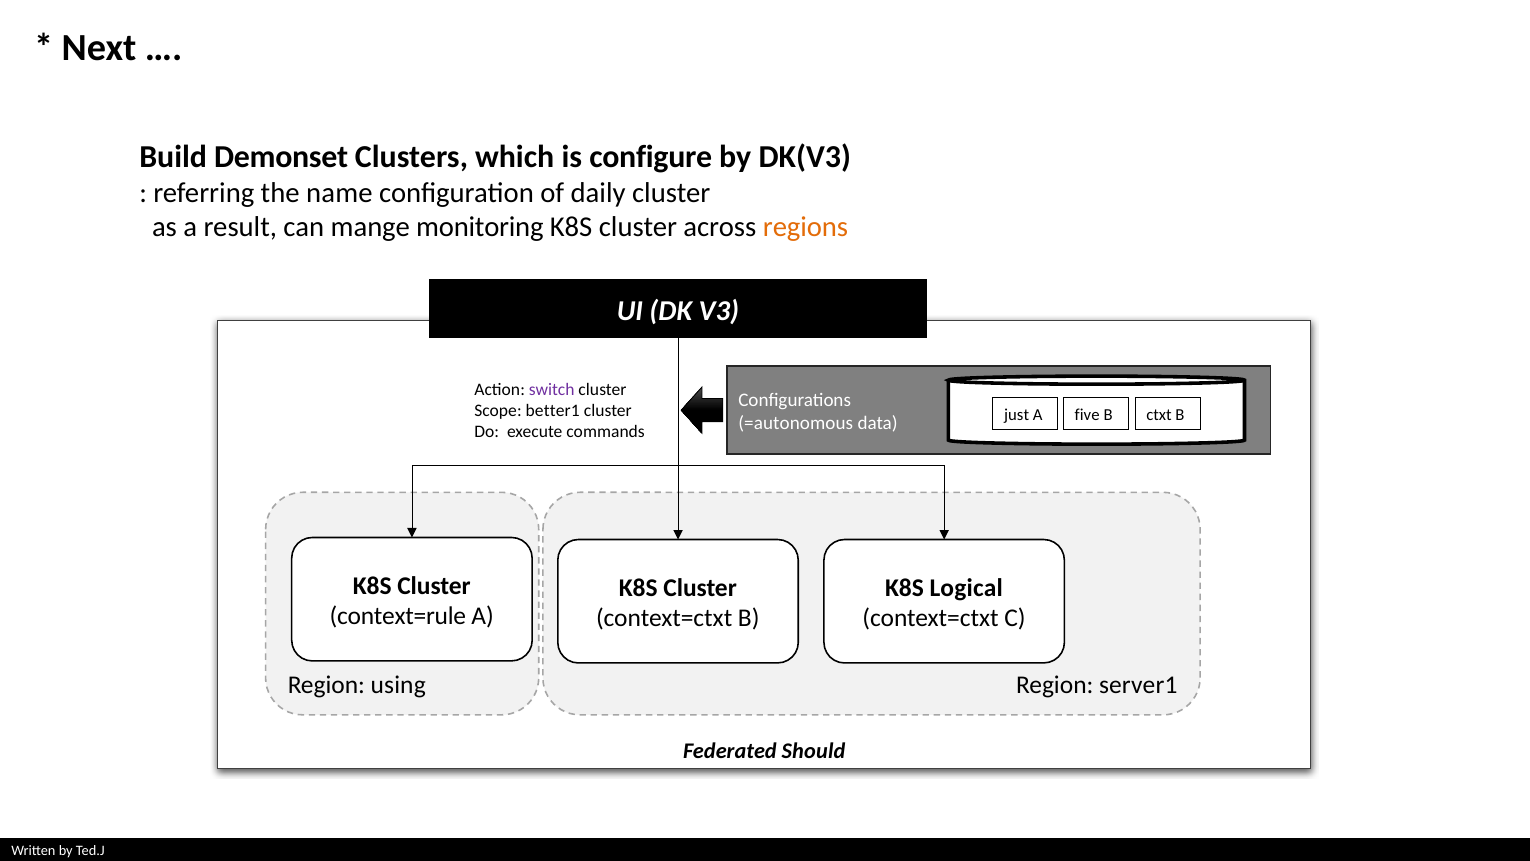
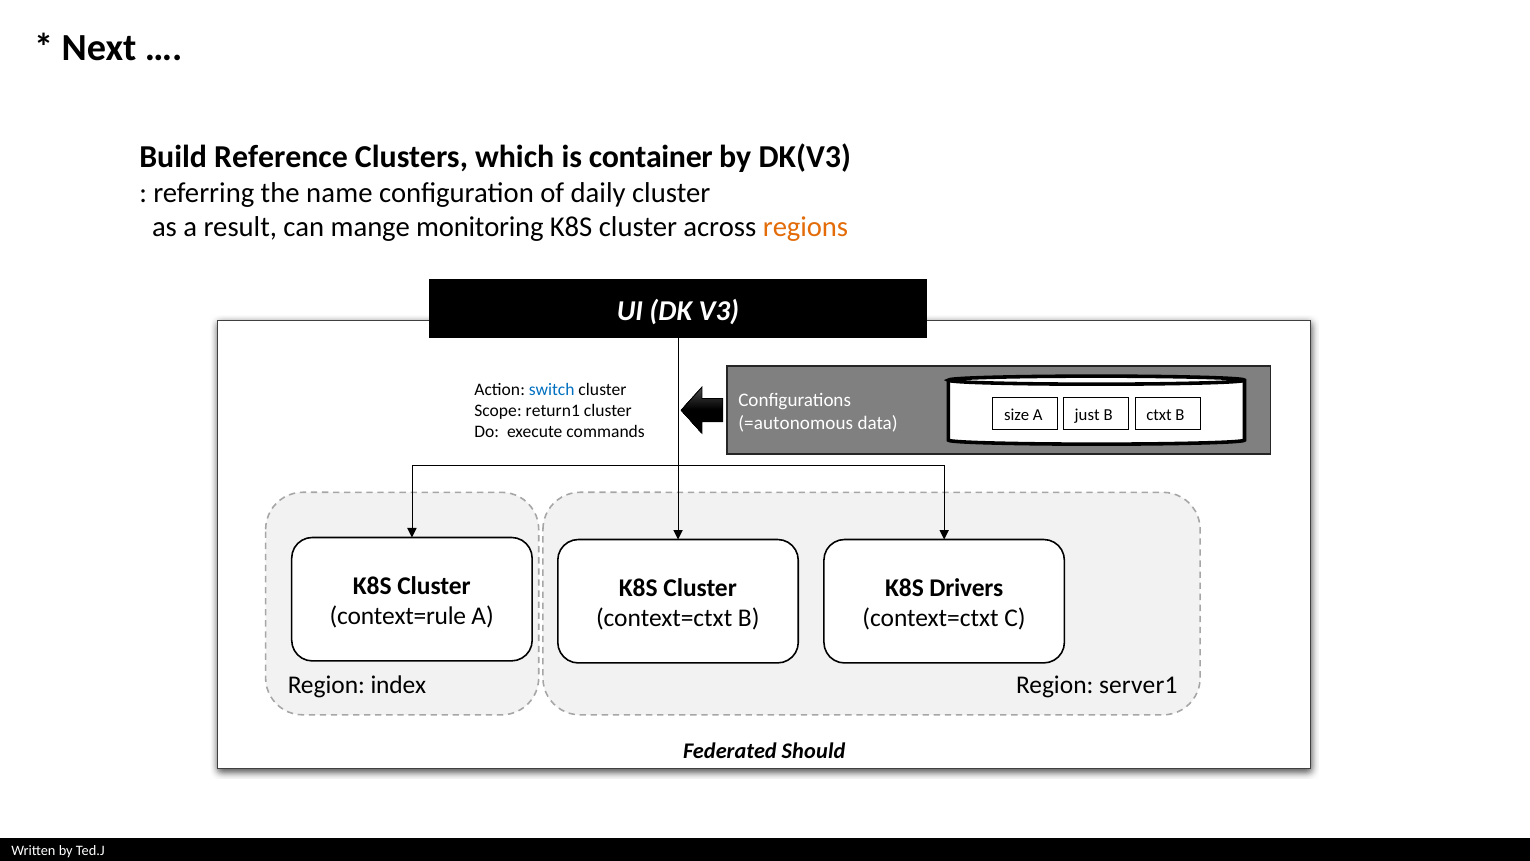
Demonset: Demonset -> Reference
configure: configure -> container
switch colour: purple -> blue
better1: better1 -> return1
just: just -> size
five: five -> just
Logical: Logical -> Drivers
using: using -> index
